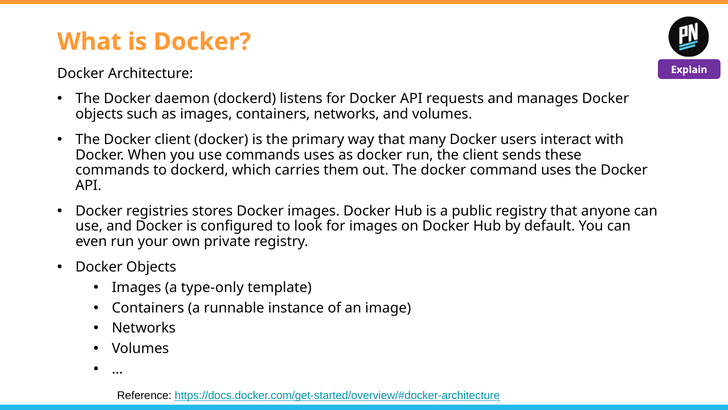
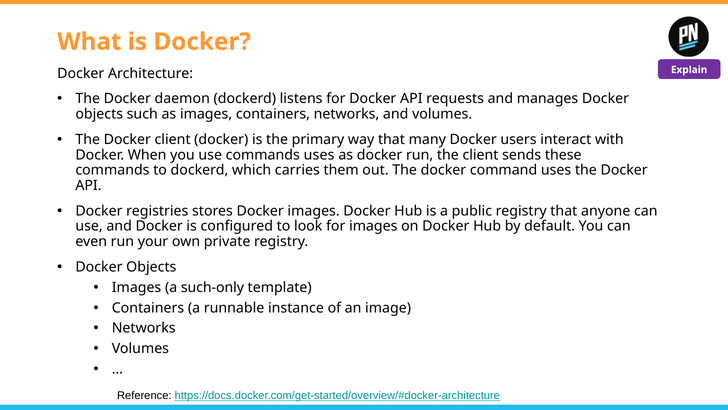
type-only: type-only -> such-only
